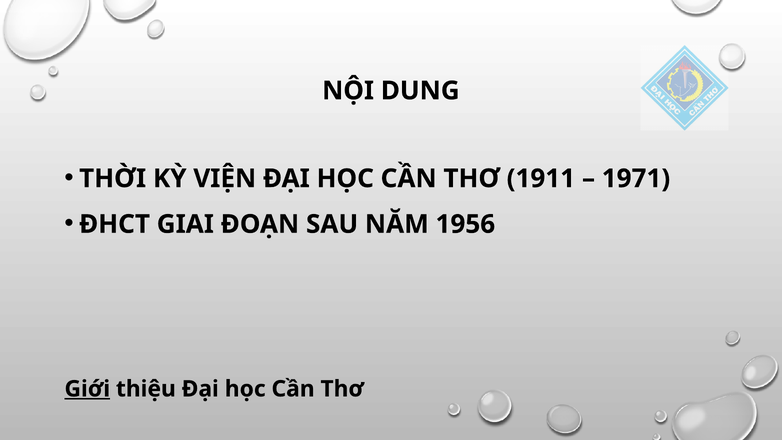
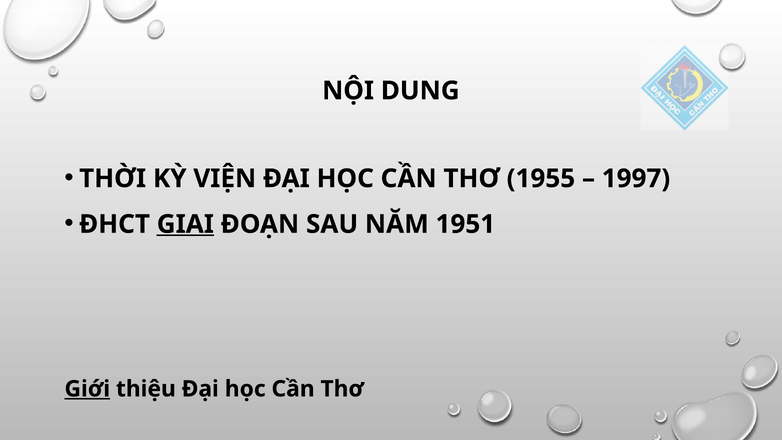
1911: 1911 -> 1955
1971: 1971 -> 1997
GIAI underline: none -> present
1956: 1956 -> 1951
